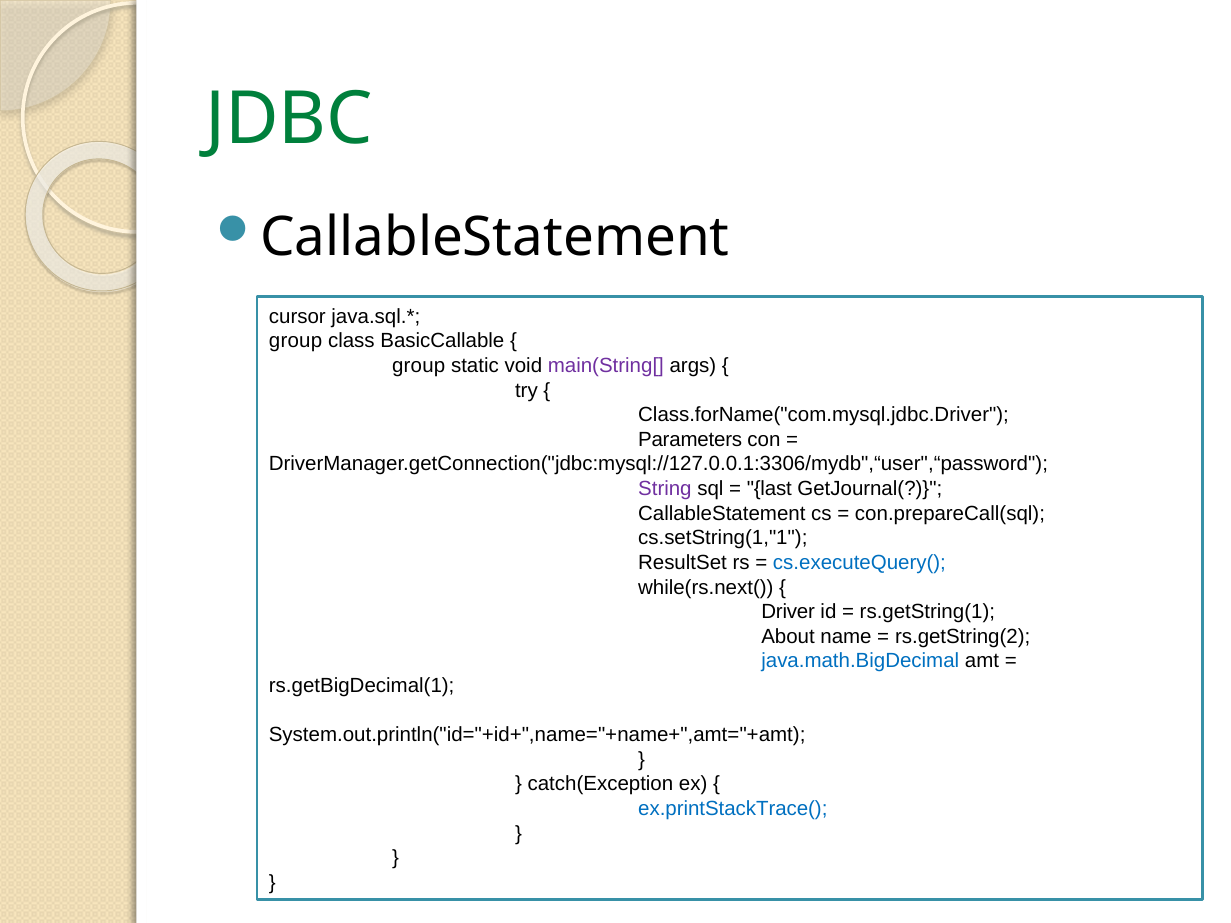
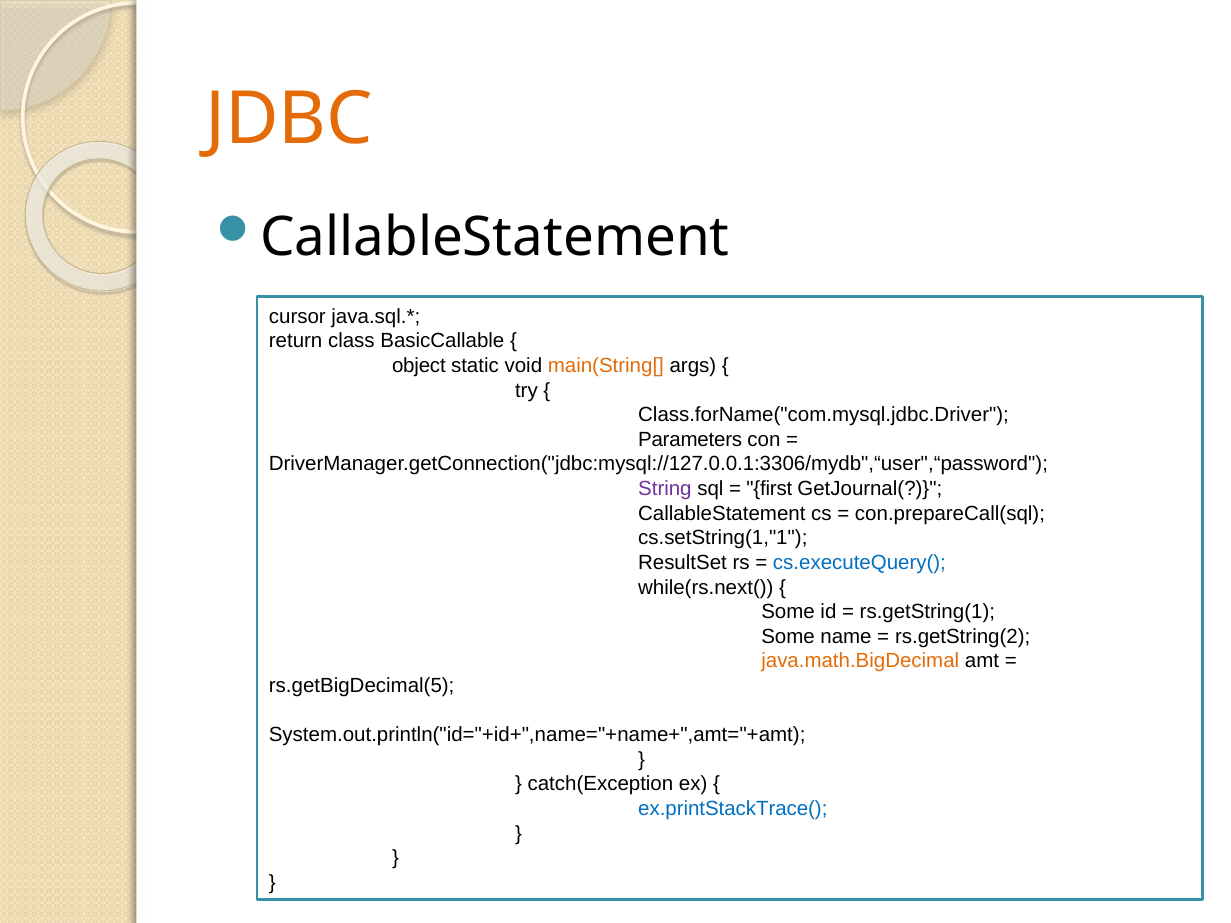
JDBC colour: green -> orange
group at (296, 341): group -> return
group at (419, 366): group -> object
main(String[ colour: purple -> orange
last: last -> first
Driver at (788, 612): Driver -> Some
About at (788, 637): About -> Some
java.math.BigDecimal colour: blue -> orange
rs.getBigDecimal(1: rs.getBigDecimal(1 -> rs.getBigDecimal(5
